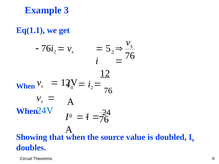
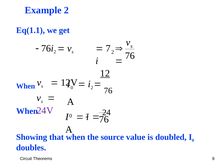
Example 3: 3 -> 2
5: 5 -> 7
24V colour: blue -> purple
